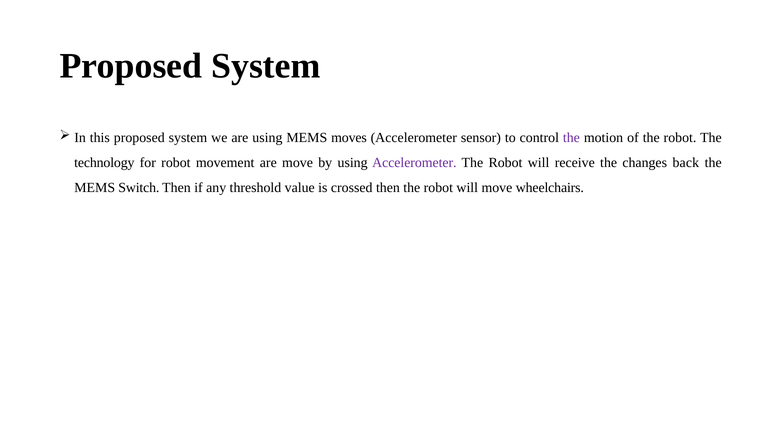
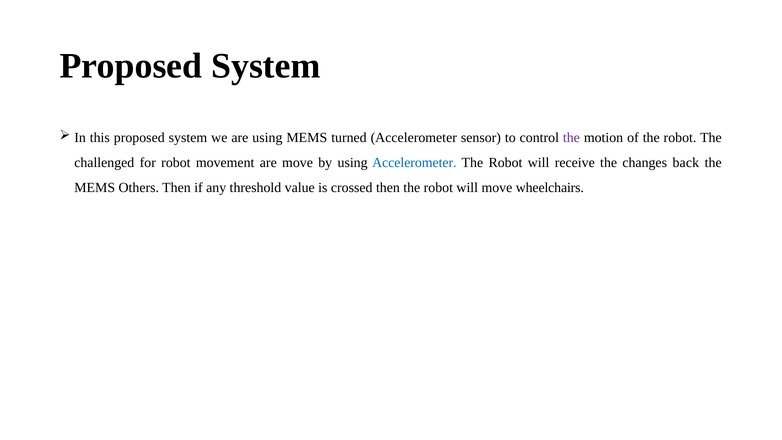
moves: moves -> turned
technology: technology -> challenged
Accelerometer at (414, 163) colour: purple -> blue
Switch: Switch -> Others
